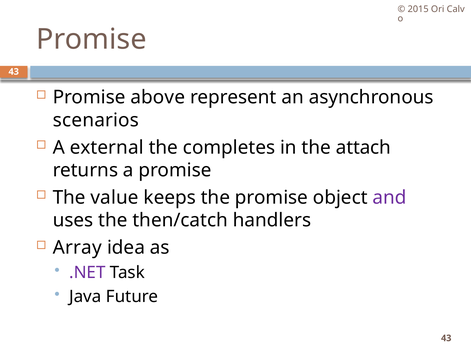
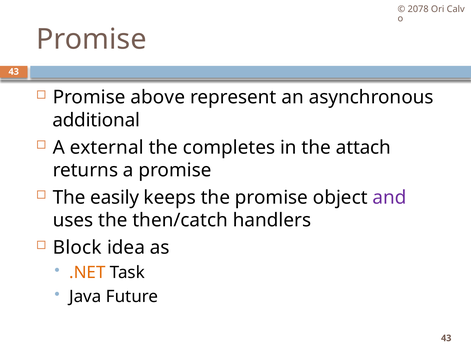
2015: 2015 -> 2078
scenarios: scenarios -> additional
value: value -> easily
Array: Array -> Block
.NET colour: purple -> orange
